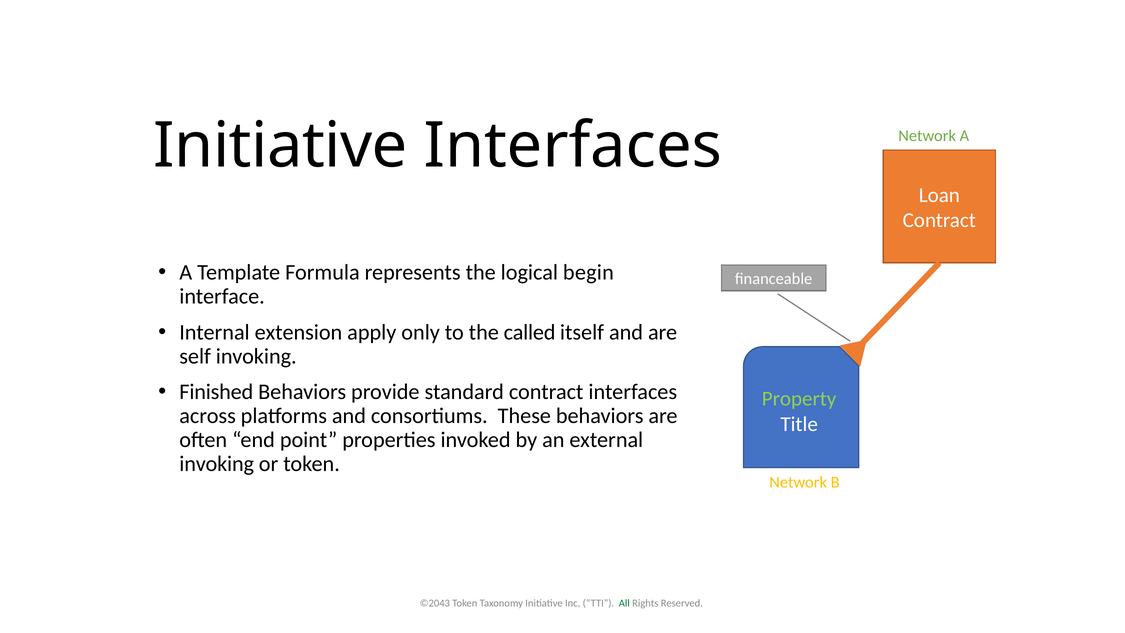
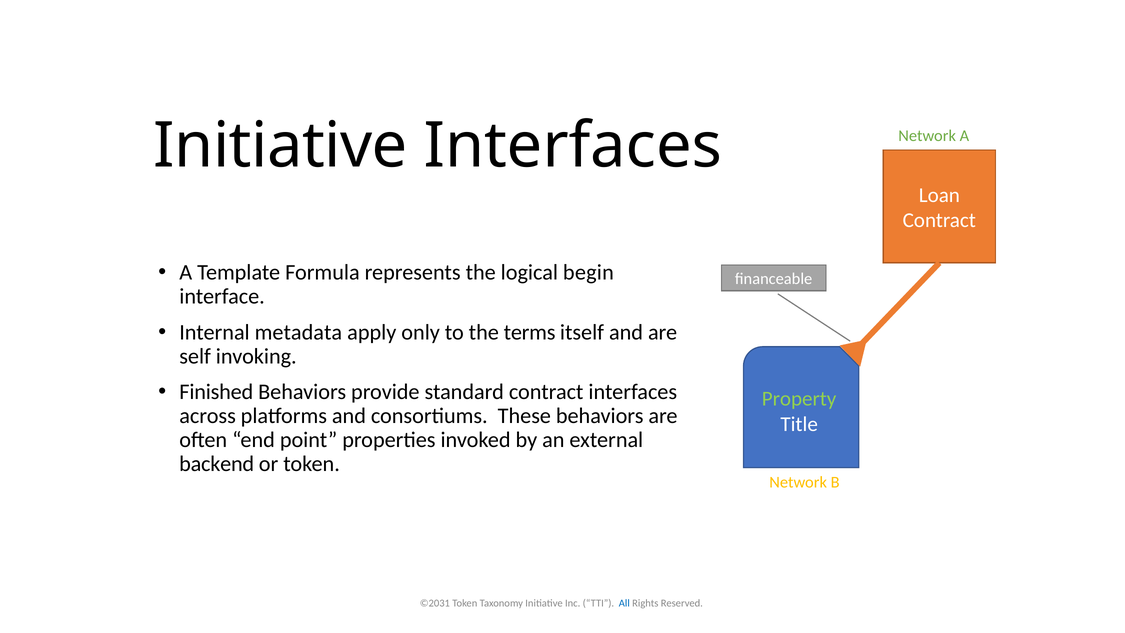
extension: extension -> metadata
called: called -> terms
invoking at (217, 464): invoking -> backend
©2043: ©2043 -> ©2031
All colour: green -> blue
